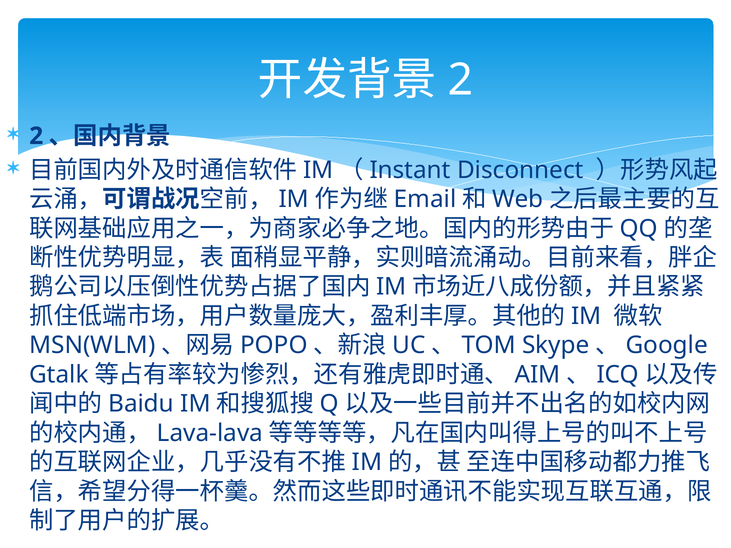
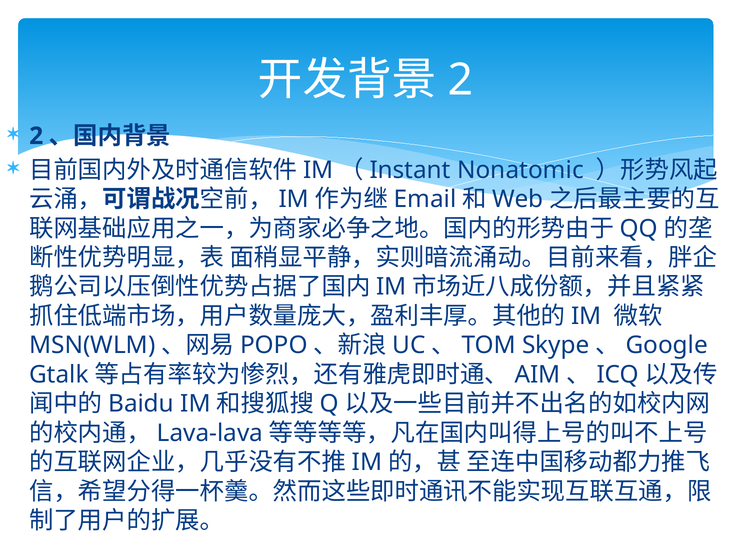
Disconnect: Disconnect -> Nonatomic
